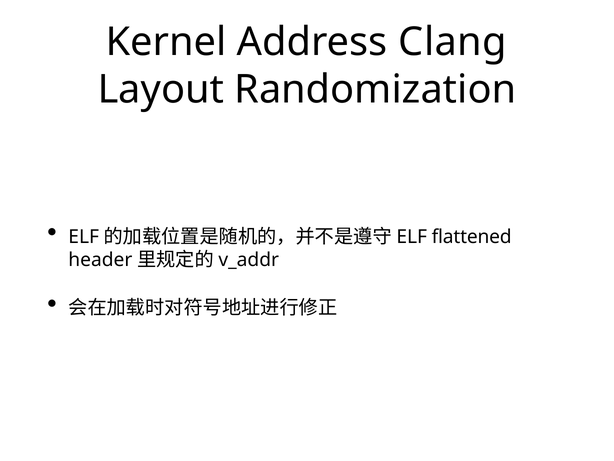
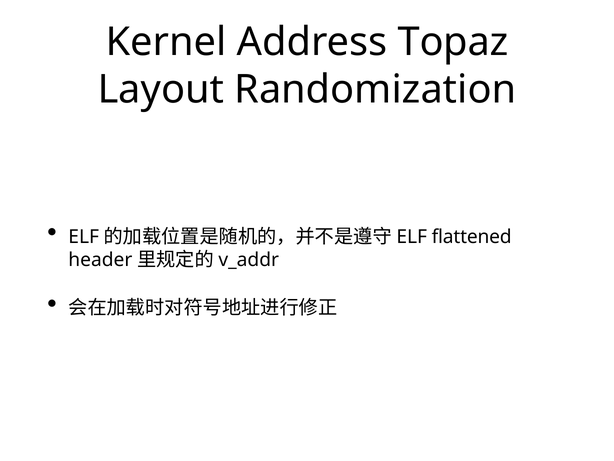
Clang: Clang -> Topaz
